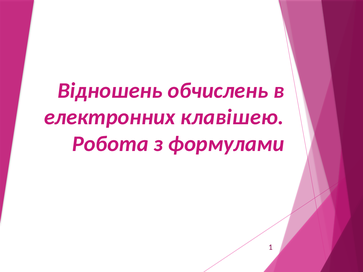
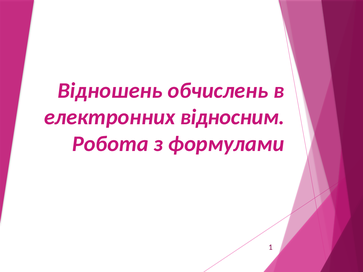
клавішею: клавішею -> відносним
